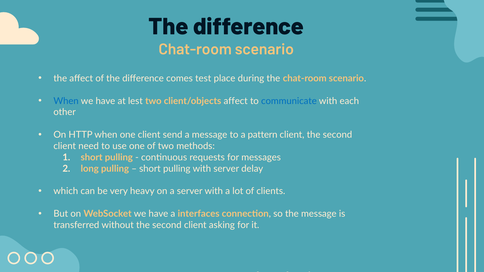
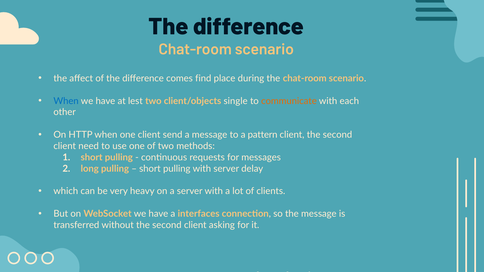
test: test -> find
client/objects affect: affect -> single
communicate colour: blue -> orange
